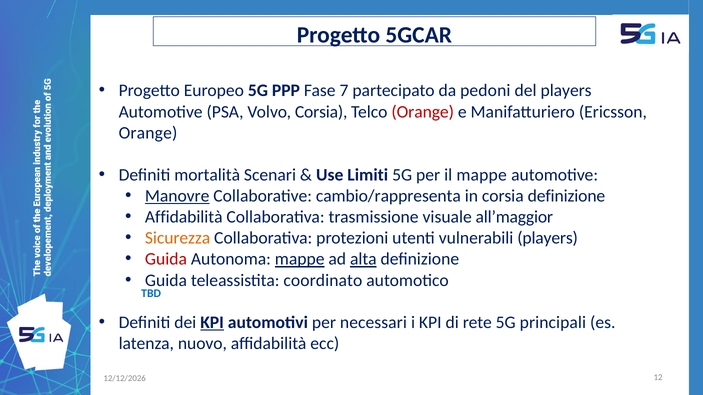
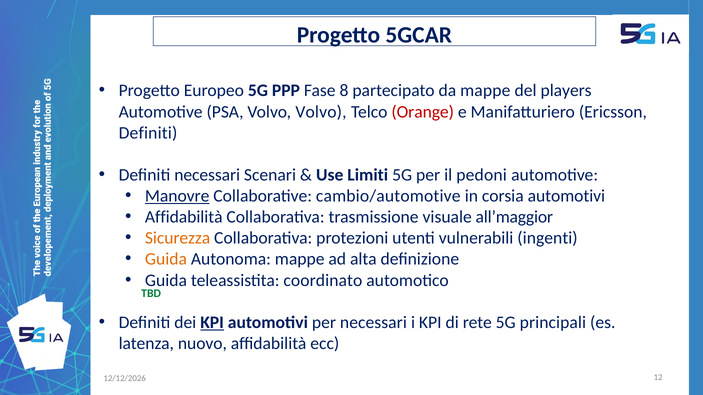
7: 7 -> 8
da pedoni: pedoni -> mappe
Volvo Corsia: Corsia -> Volvo
Orange at (148, 133): Orange -> Definiti
Definiti mortalità: mortalità -> necessari
il mappe: mappe -> pedoni
cambio/rappresenta: cambio/rappresenta -> cambio/automotive
corsia definizione: definizione -> automotivi
vulnerabili players: players -> ingenti
Guida at (166, 259) colour: red -> orange
mappe at (300, 259) underline: present -> none
alta underline: present -> none
TBD colour: blue -> green
